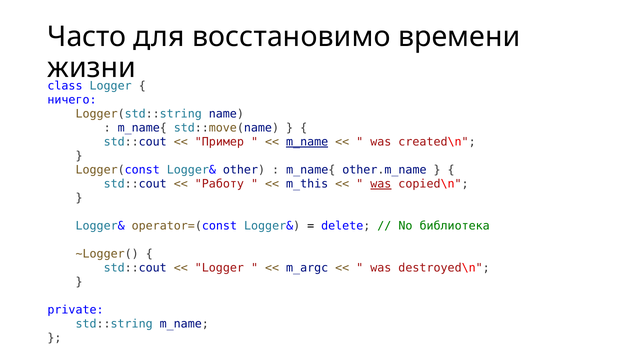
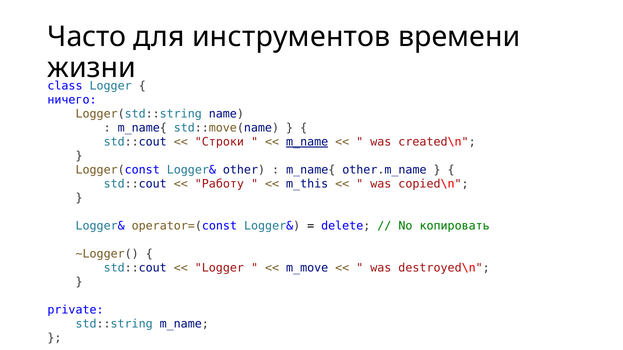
восстановимо: восстановимо -> инструментов
Пример: Пример -> Строки
was at (381, 184) underline: present -> none
библиотека: библиотека -> копировать
m_argc: m_argc -> m_move
